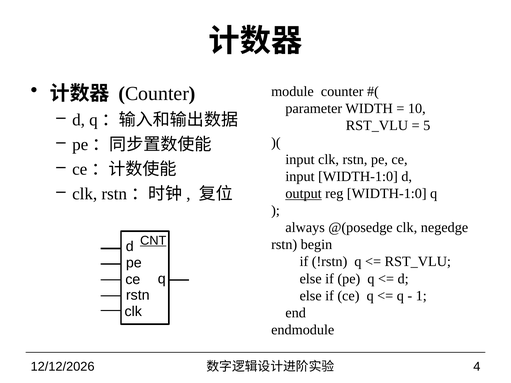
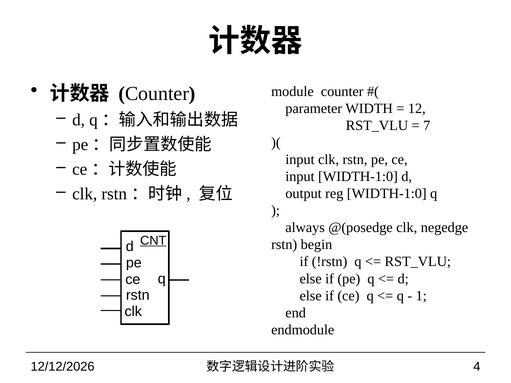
10: 10 -> 12
5: 5 -> 7
output underline: present -> none
